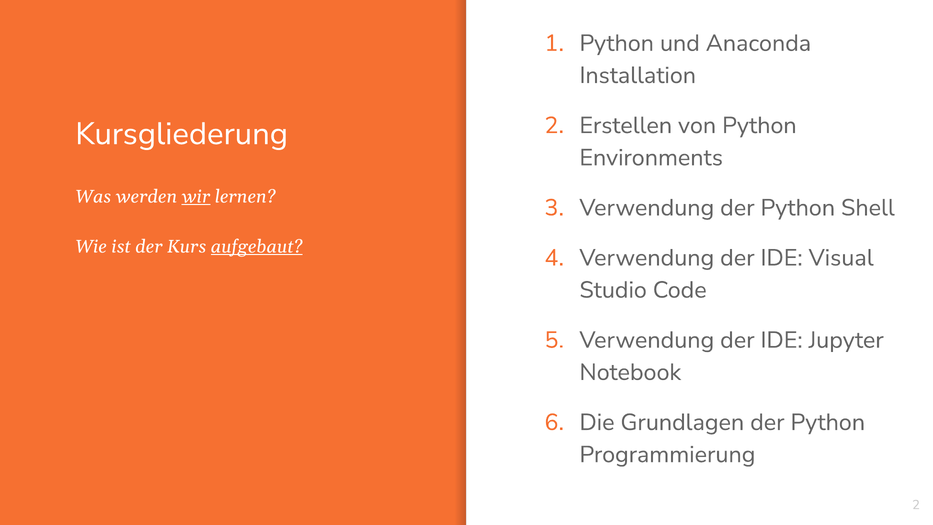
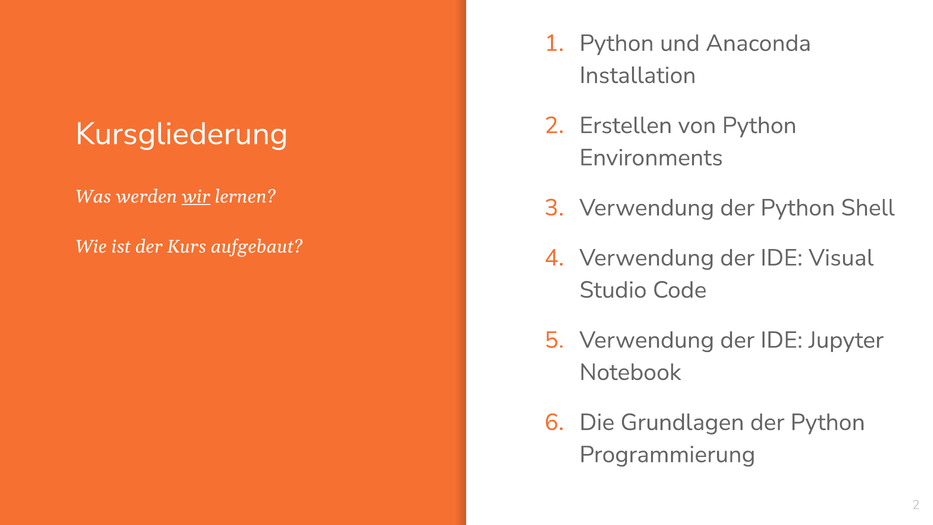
aufgebaut underline: present -> none
